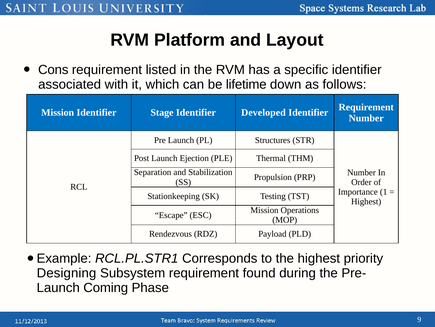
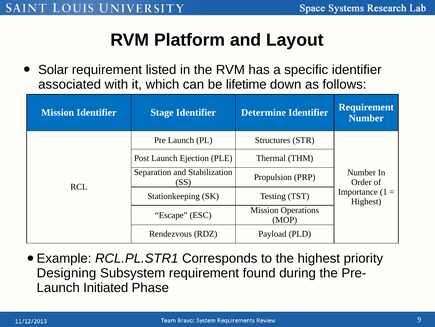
Cons: Cons -> Solar
Developed: Developed -> Determine
Coming: Coming -> Initiated
